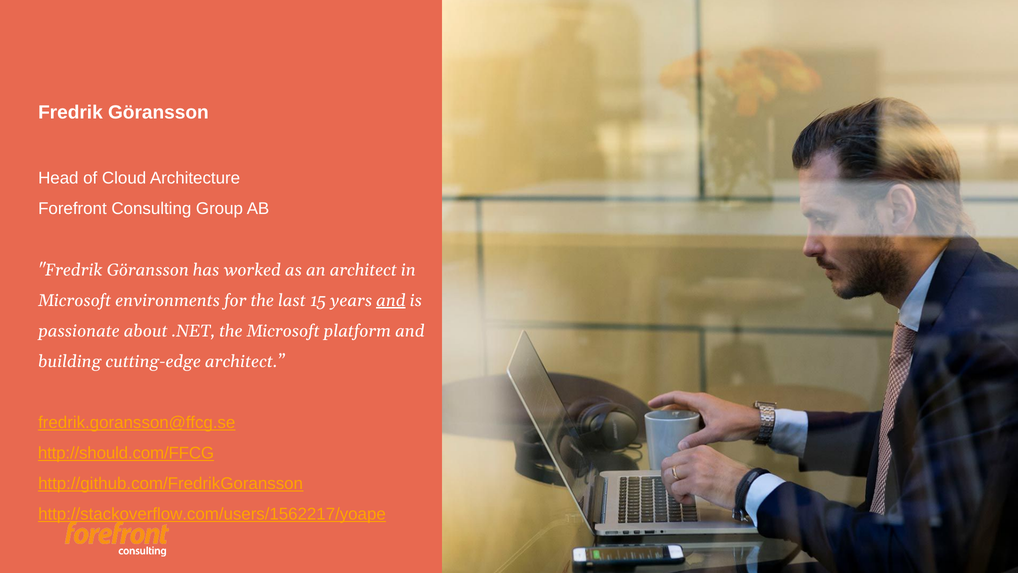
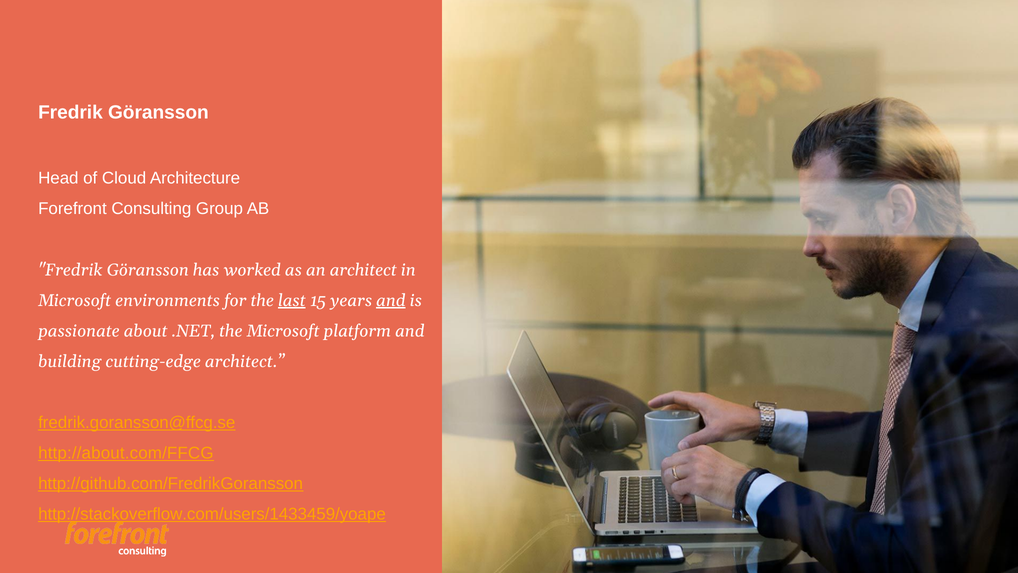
last underline: none -> present
http://should.com/FFCG: http://should.com/FFCG -> http://about.com/FFCG
http://stackoverflow.com/users/1562217/yoape: http://stackoverflow.com/users/1562217/yoape -> http://stackoverflow.com/users/1433459/yoape
